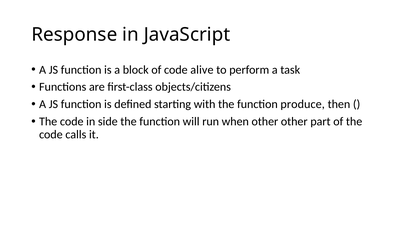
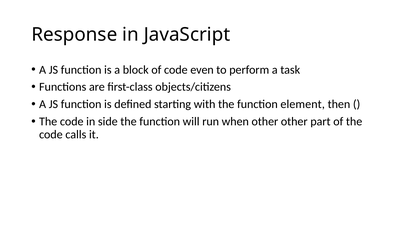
alive: alive -> even
produce: produce -> element
